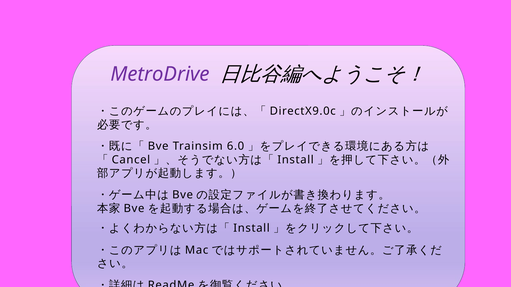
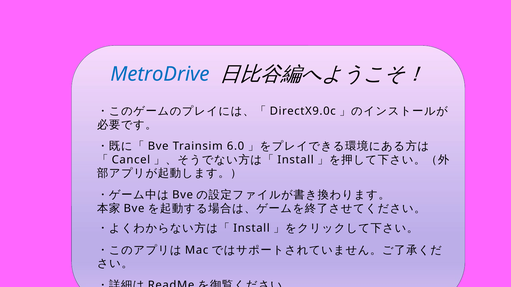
MetroDrive colour: purple -> blue
